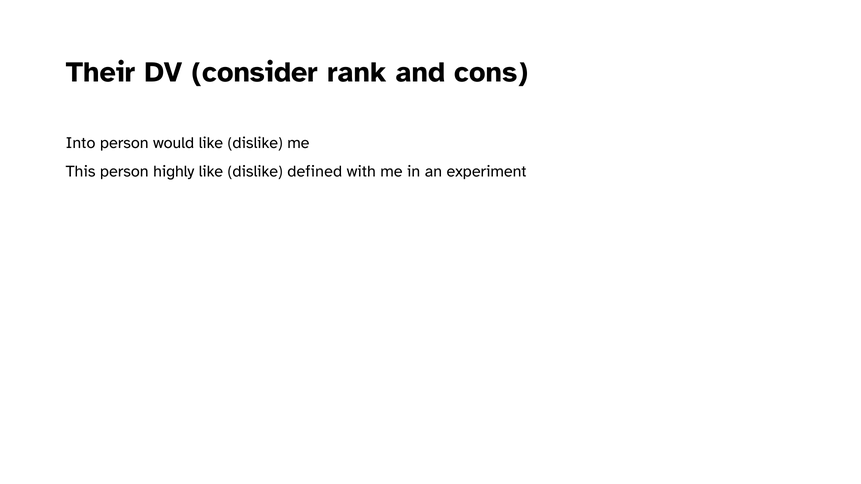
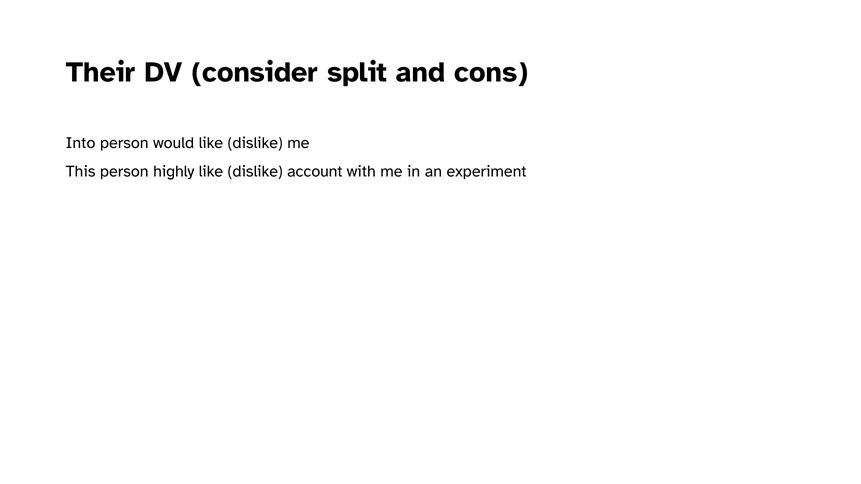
rank: rank -> split
defined: defined -> account
